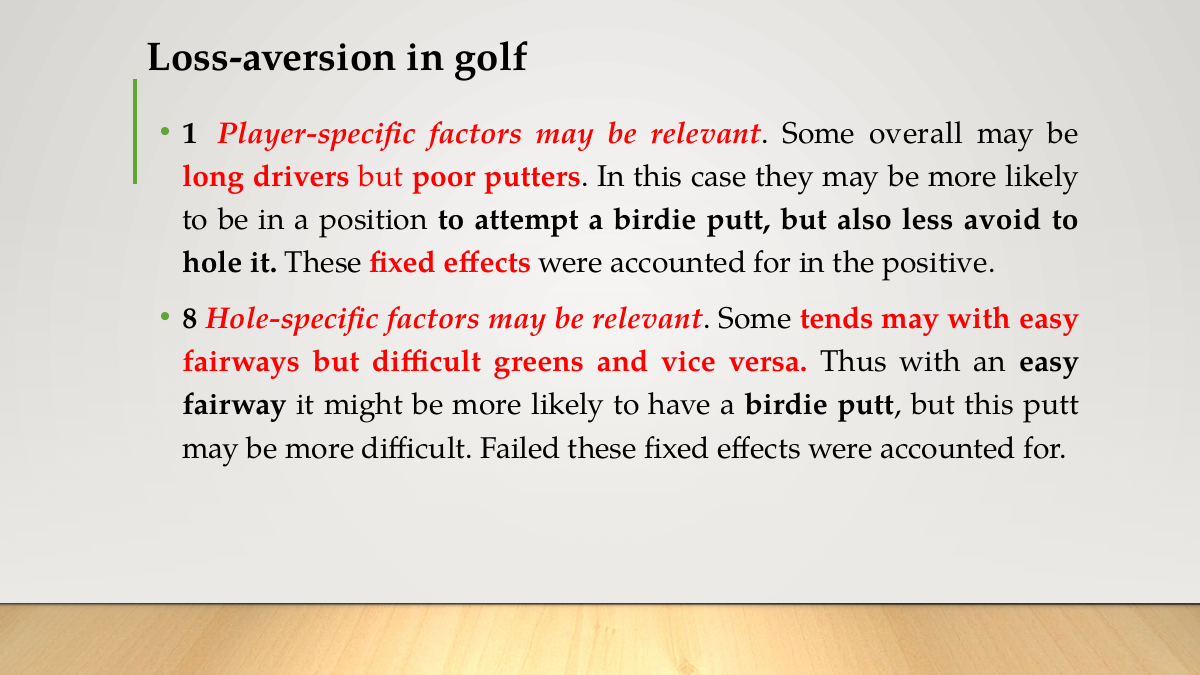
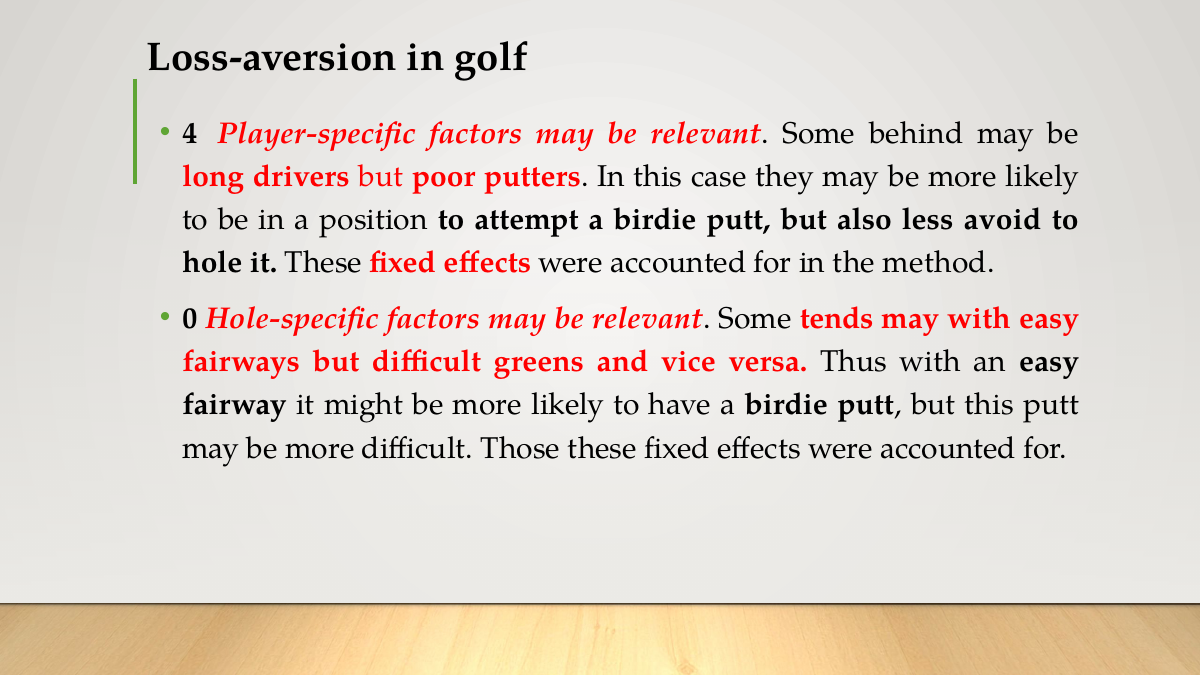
1: 1 -> 4
overall: overall -> behind
positive: positive -> method
8: 8 -> 0
Failed: Failed -> Those
